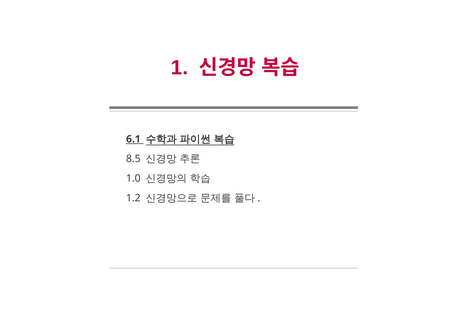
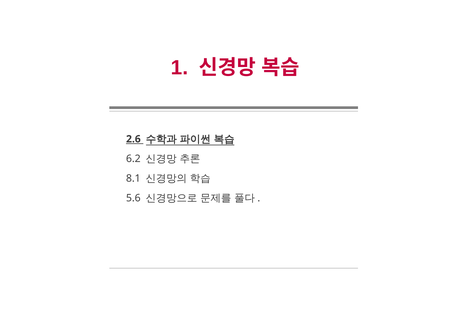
6.1: 6.1 -> 2.6
8.5: 8.5 -> 6.2
1.0: 1.0 -> 8.1
1.2: 1.2 -> 5.6
